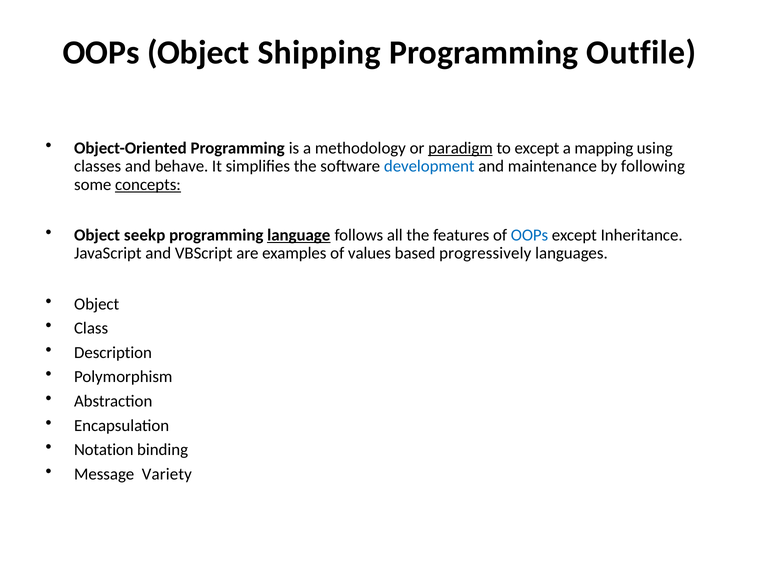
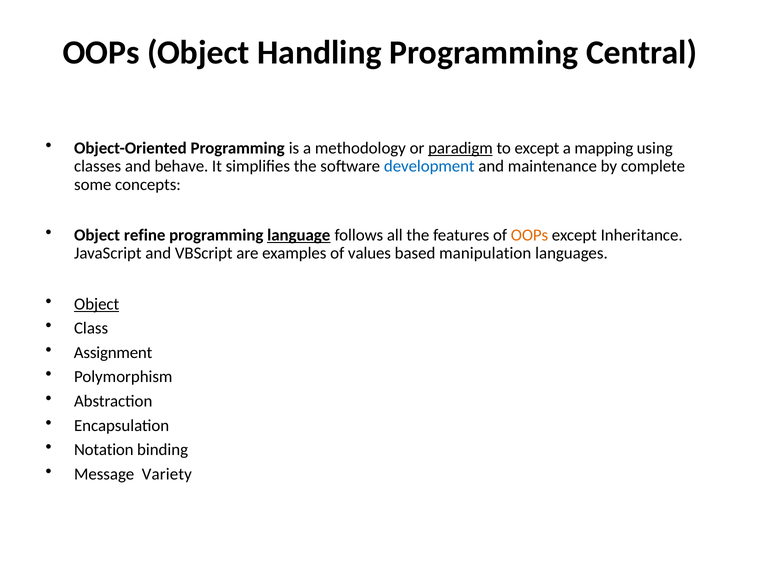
Shipping: Shipping -> Handling
Outfile: Outfile -> Central
following: following -> complete
concepts underline: present -> none
seekp: seekp -> refine
OOPs at (530, 235) colour: blue -> orange
progressively: progressively -> manipulation
Object at (97, 304) underline: none -> present
Description: Description -> Assignment
